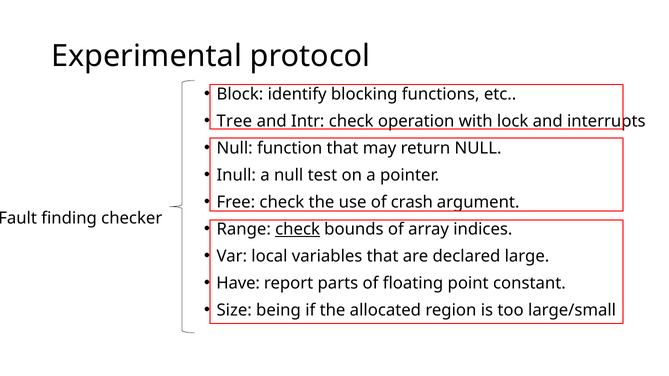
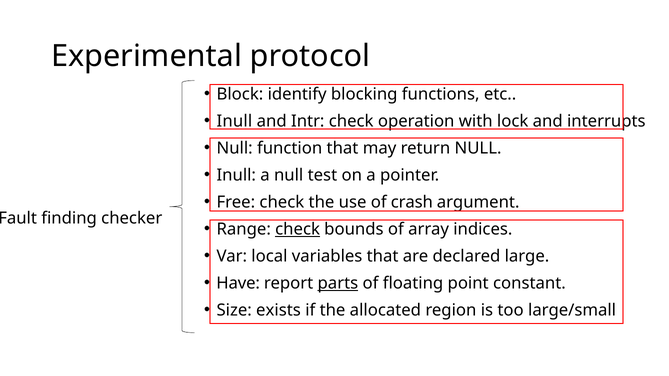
Tree at (234, 121): Tree -> Inull
parts underline: none -> present
being: being -> exists
